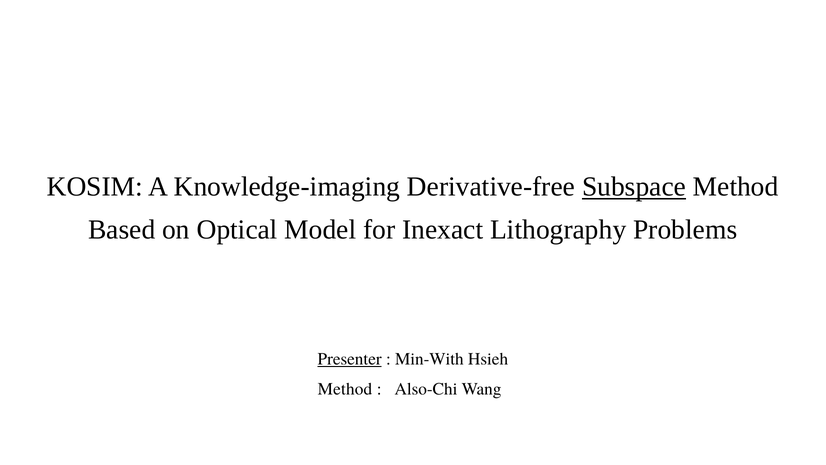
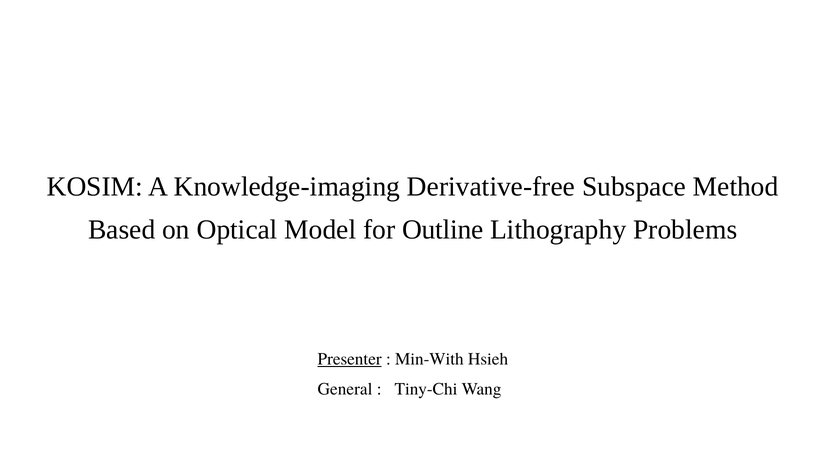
Subspace underline: present -> none
Inexact: Inexact -> Outline
Method at (345, 389): Method -> General
Also-Chi: Also-Chi -> Tiny-Chi
